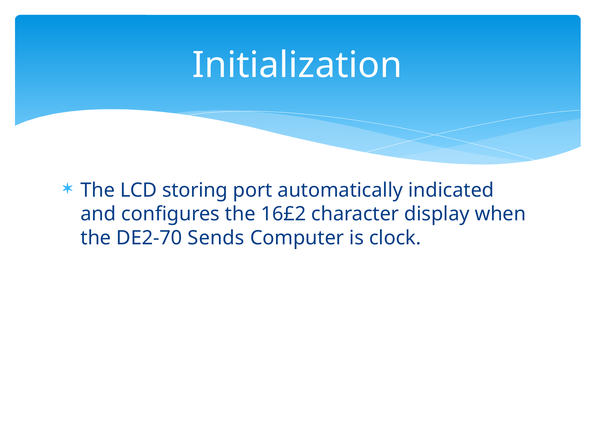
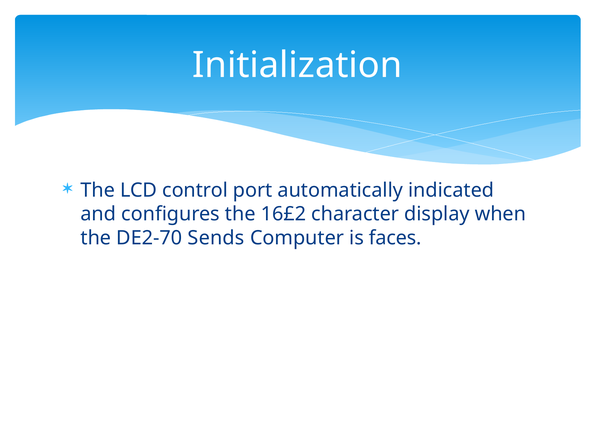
storing: storing -> control
clock: clock -> faces
